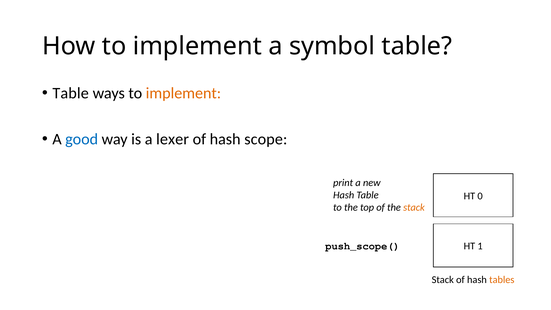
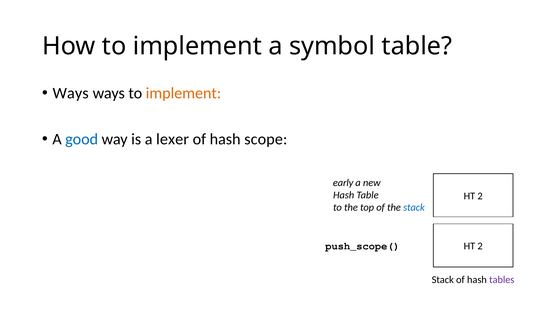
Table at (71, 93): Table -> Ways
print: print -> early
0 at (480, 196): 0 -> 2
stack at (414, 207) colour: orange -> blue
1 at (480, 246): 1 -> 2
tables colour: orange -> purple
